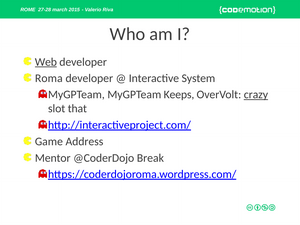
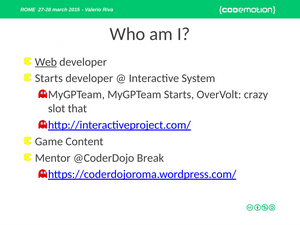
Roma at (49, 78): Roma -> Starts
MyGPTeam Keeps: Keeps -> Starts
crazy underline: present -> none
Address: Address -> Content
